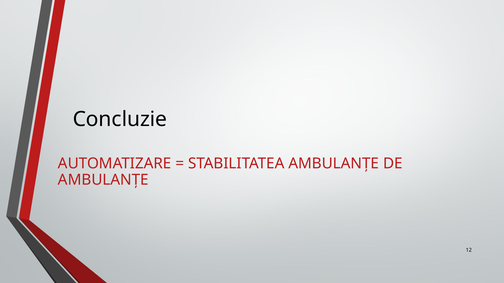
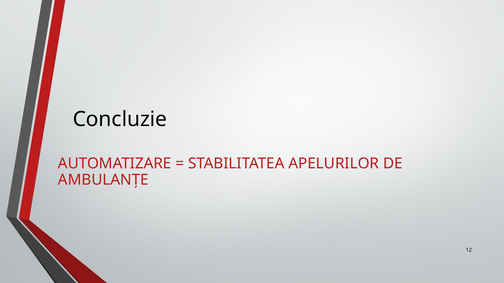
STABILITATEA AMBULANȚE: AMBULANȚE -> APELURILOR
